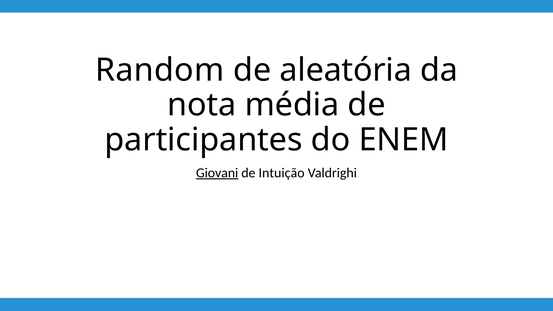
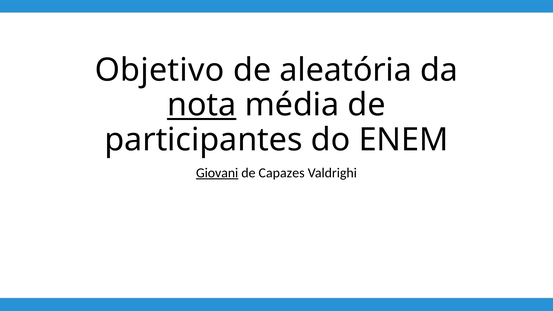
Random: Random -> Objetivo
nota underline: none -> present
Intuição: Intuição -> Capazes
